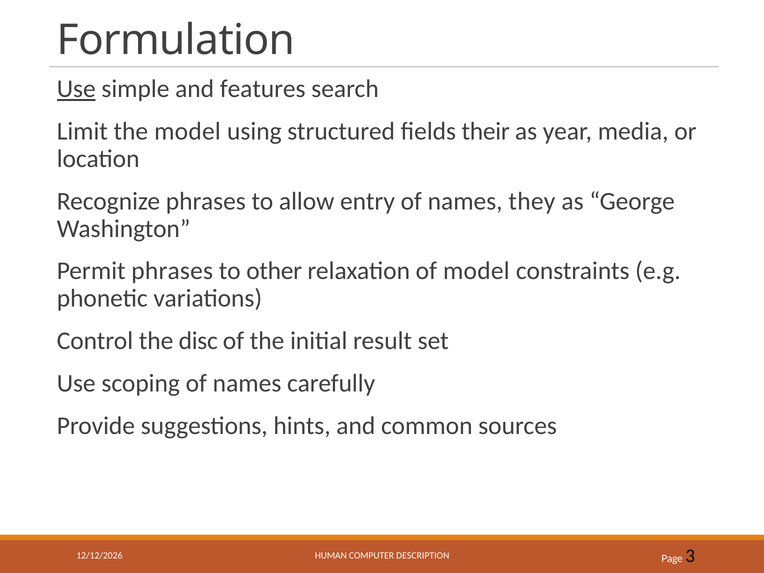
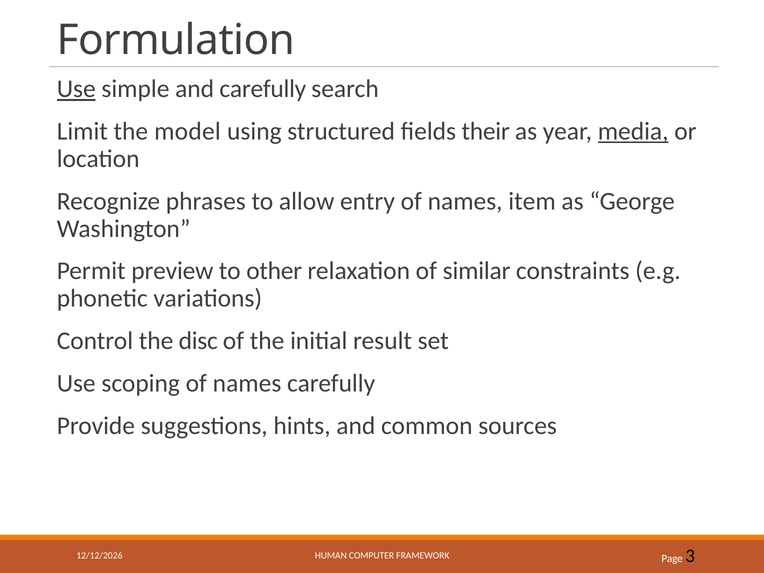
and features: features -> carefully
media underline: none -> present
they: they -> item
Permit phrases: phrases -> preview
of model: model -> similar
DESCRIPTION: DESCRIPTION -> FRAMEWORK
